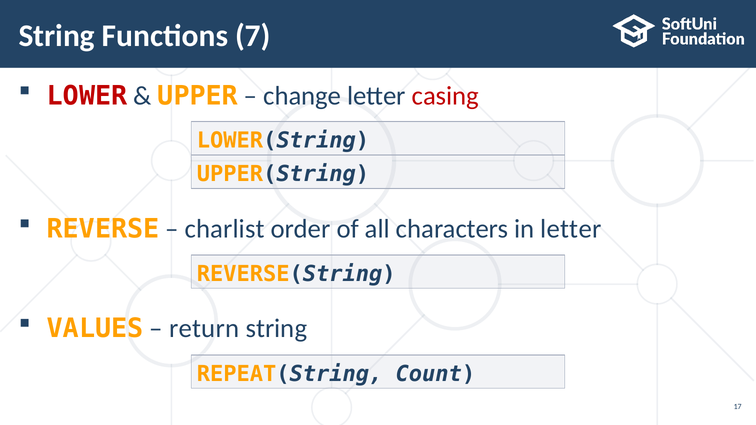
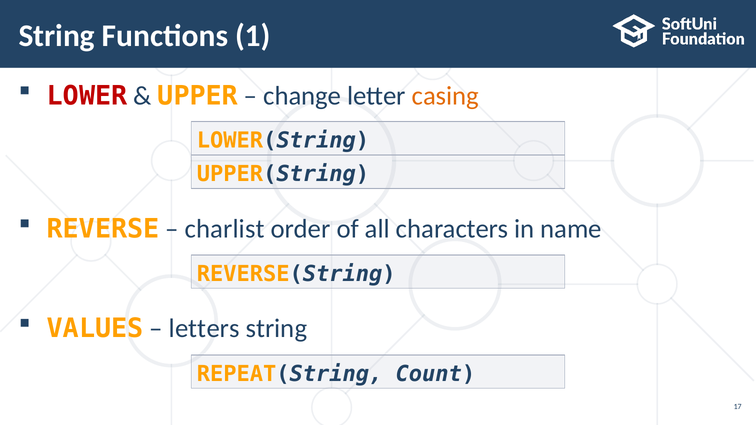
7: 7 -> 1
casing colour: red -> orange
in letter: letter -> name
return: return -> letters
